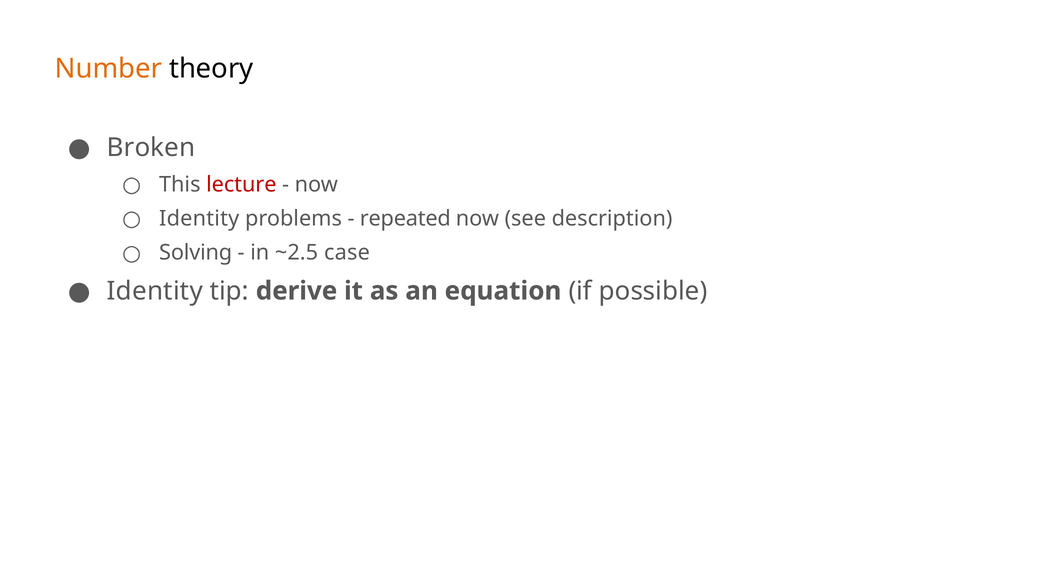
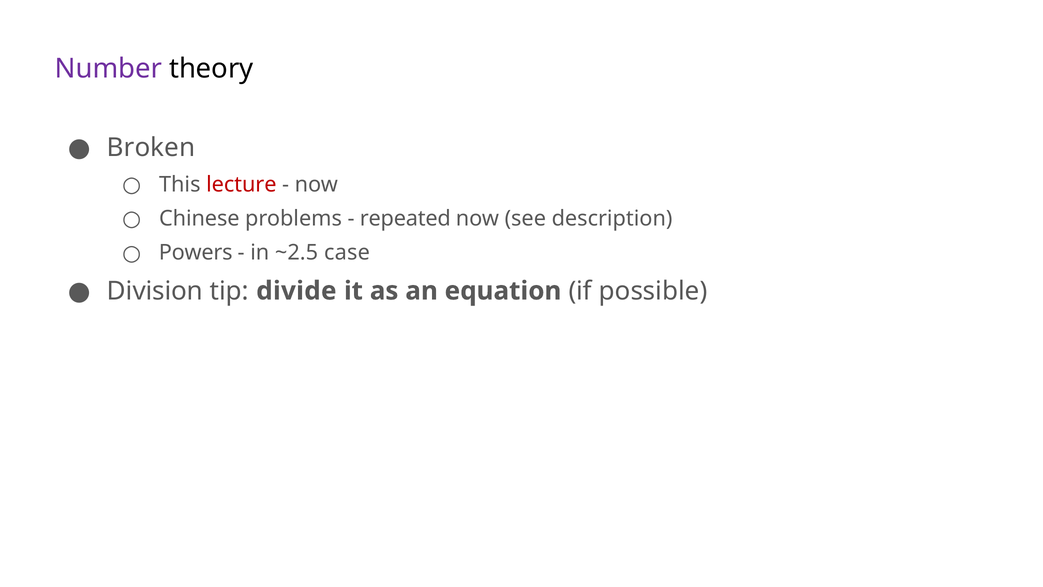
Number colour: orange -> purple
Identity at (199, 219): Identity -> Chinese
Solving: Solving -> Powers
Identity at (155, 291): Identity -> Division
derive: derive -> divide
